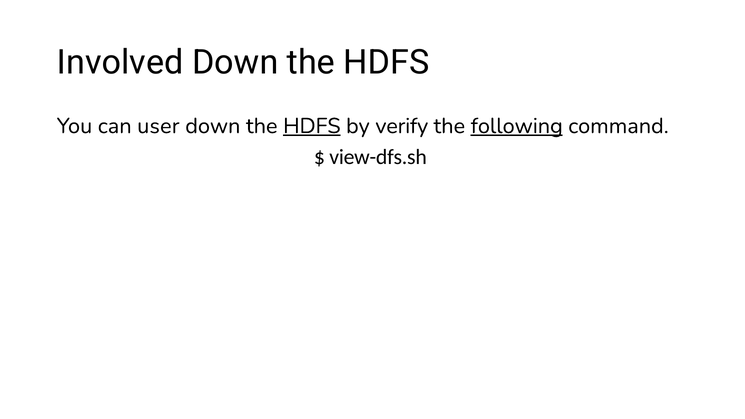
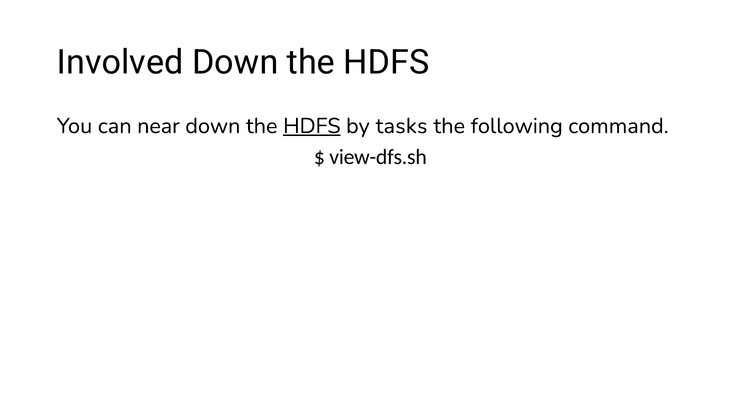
user: user -> near
verify: verify -> tasks
following underline: present -> none
